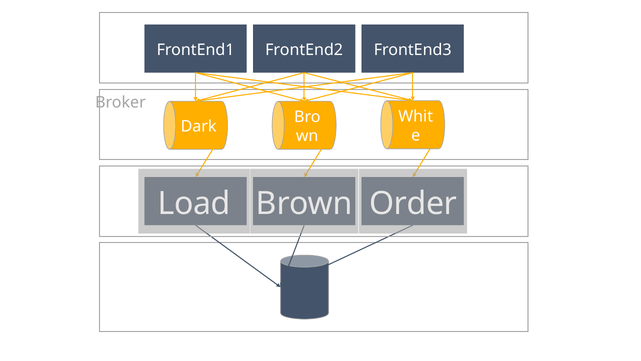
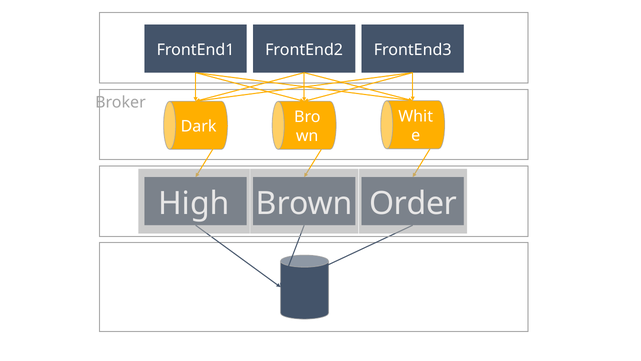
Load: Load -> High
